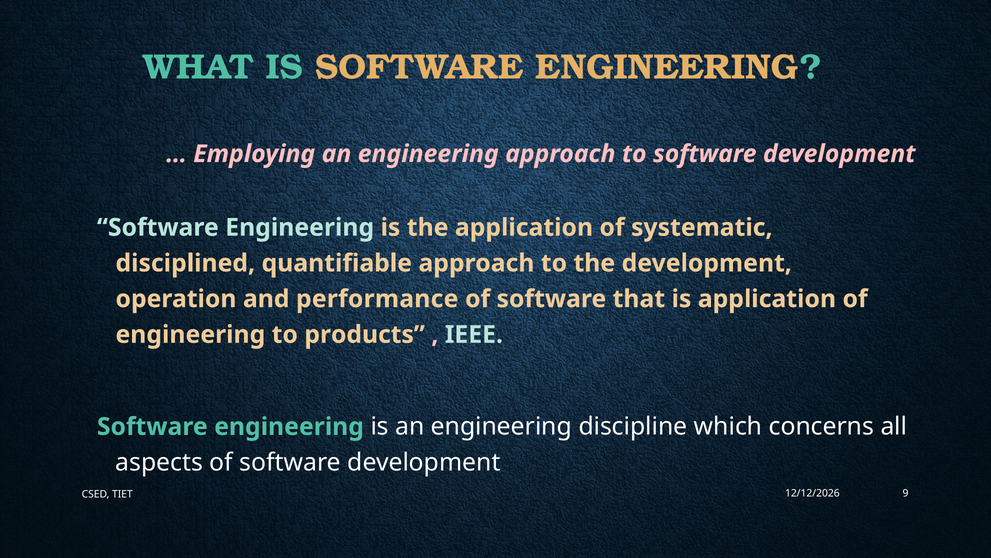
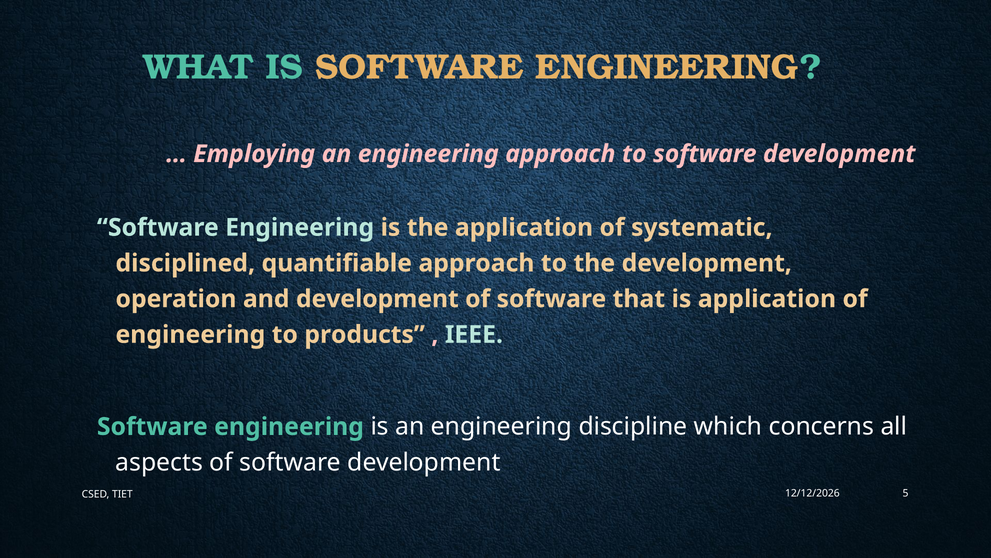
and performance: performance -> development
9: 9 -> 5
